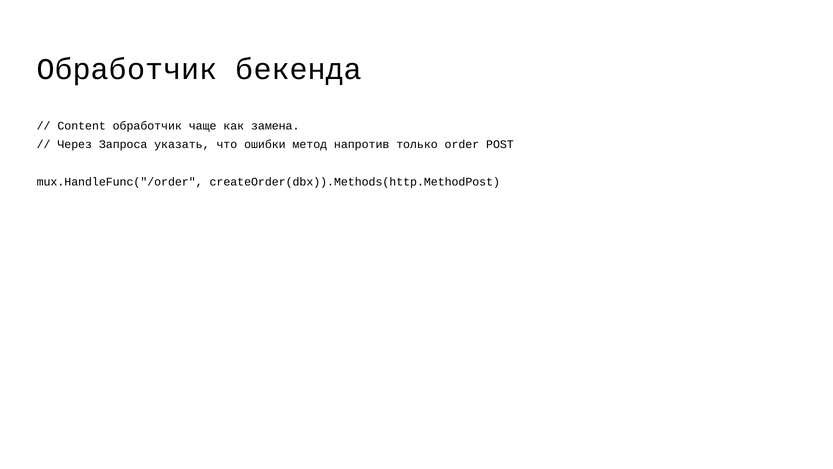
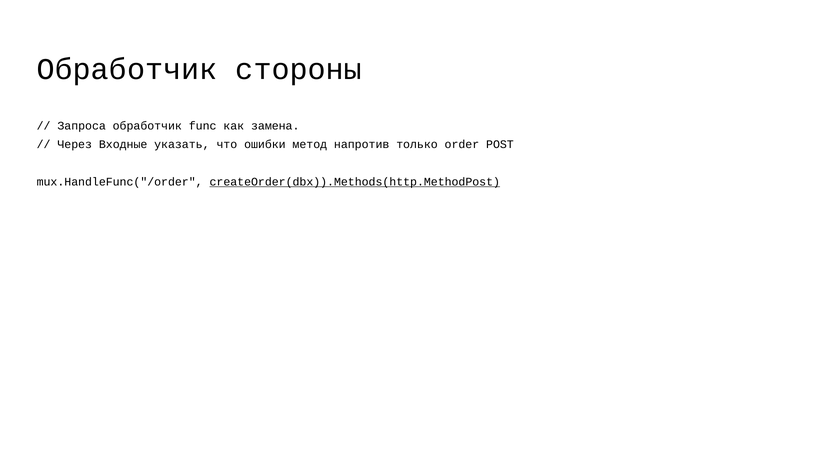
бекенда: бекенда -> стороны
Content: Content -> Запроса
чаще: чаще -> func
Запроса: Запроса -> Входные
createOrder(dbx)).Methods(http.MethodPost underline: none -> present
